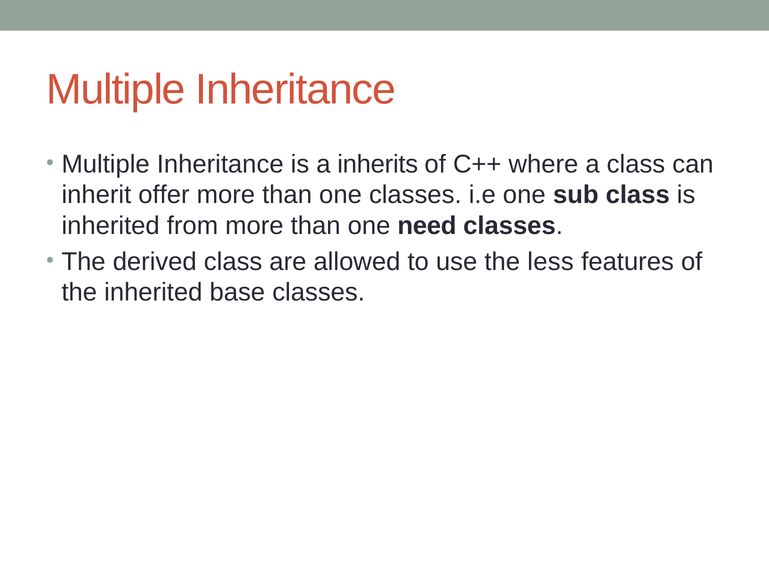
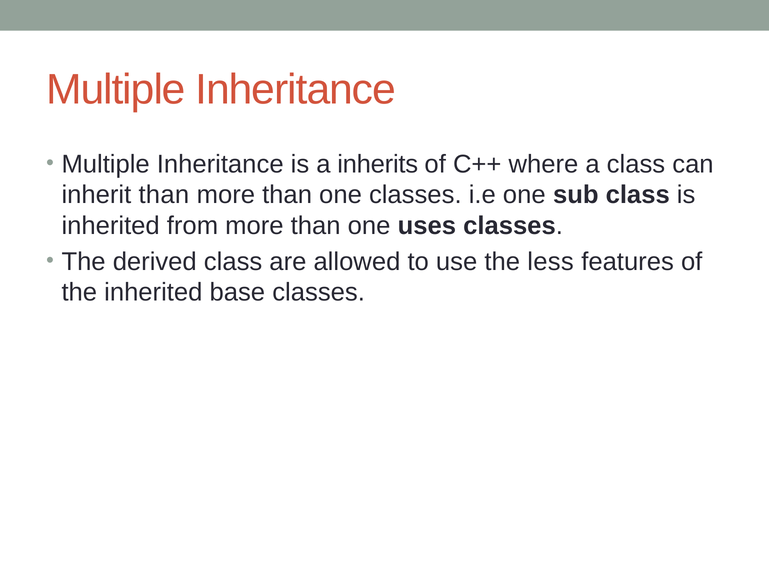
inherit offer: offer -> than
need: need -> uses
